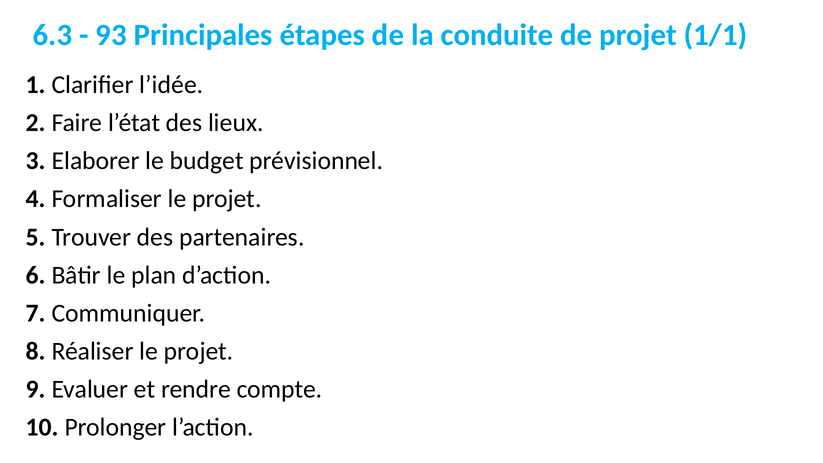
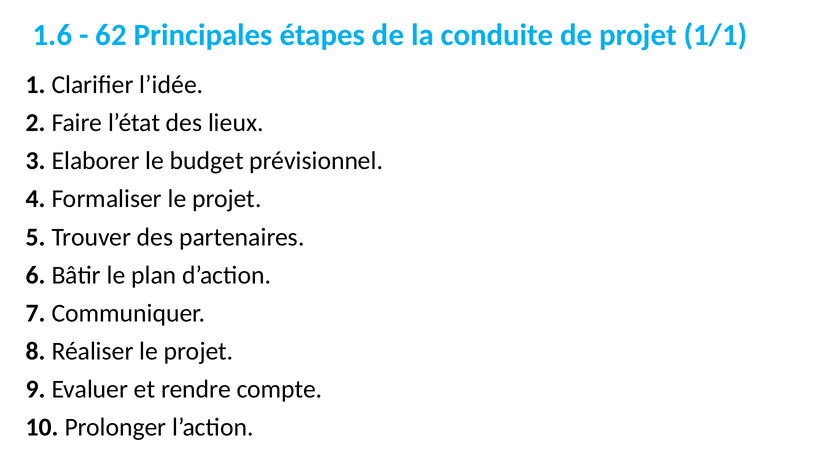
6.3: 6.3 -> 1.6
93: 93 -> 62
